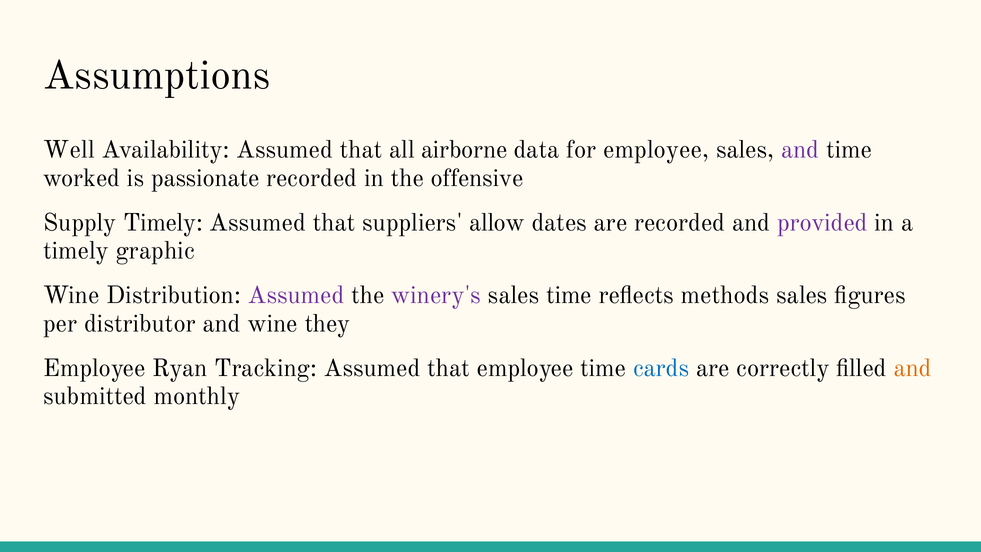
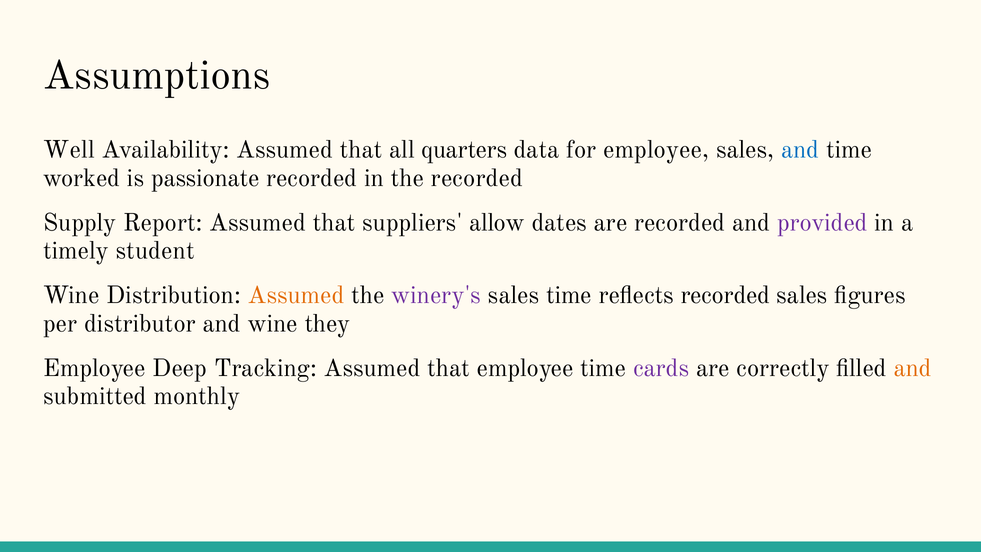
airborne: airborne -> quarters
and at (800, 150) colour: purple -> blue
the offensive: offensive -> recorded
Supply Timely: Timely -> Report
graphic: graphic -> student
Assumed at (296, 295) colour: purple -> orange
reflects methods: methods -> recorded
Ryan: Ryan -> Deep
cards colour: blue -> purple
